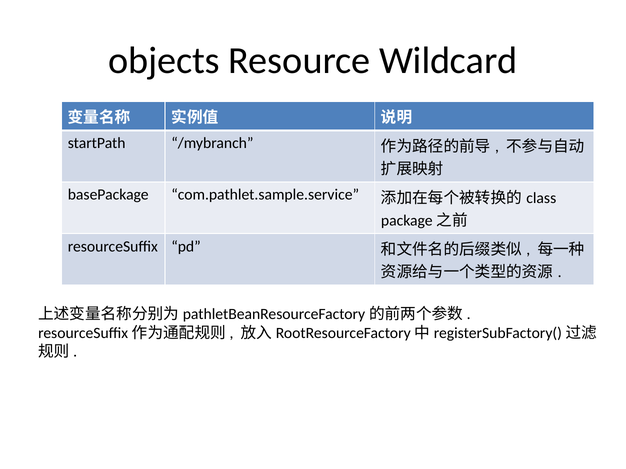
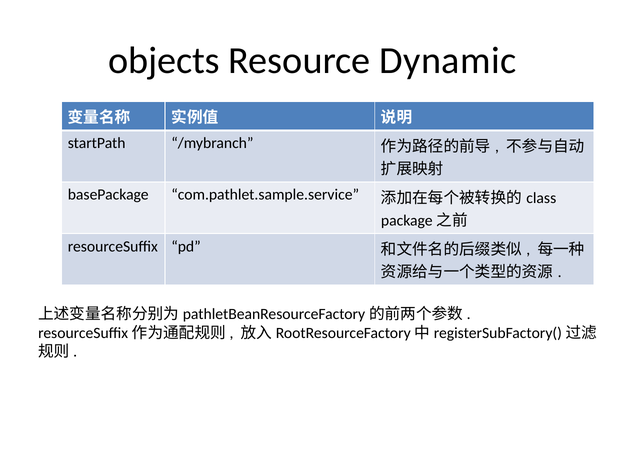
Wildcard: Wildcard -> Dynamic
